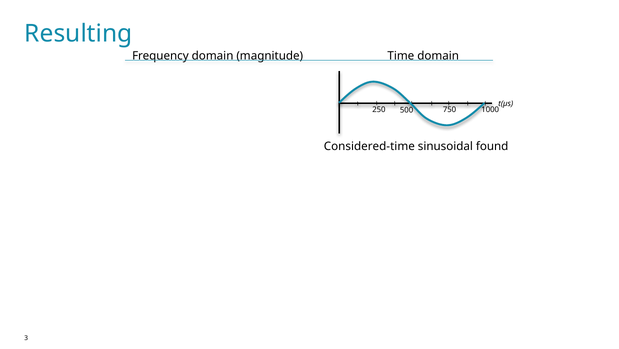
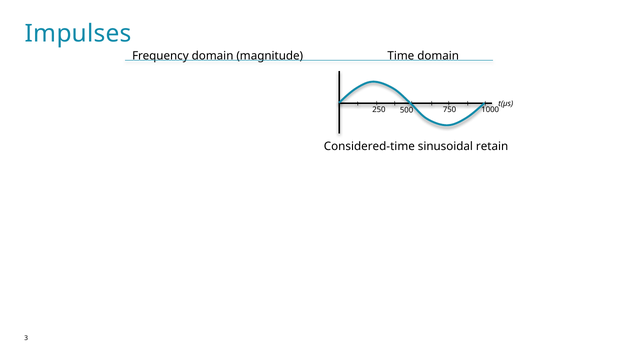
Resulting: Resulting -> Impulses
found: found -> retain
